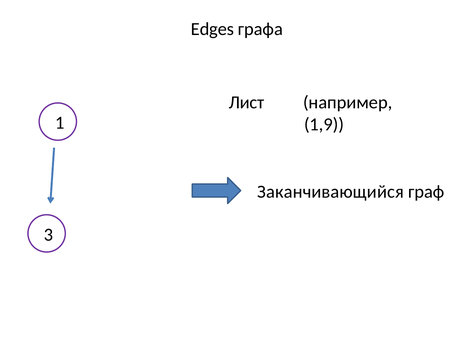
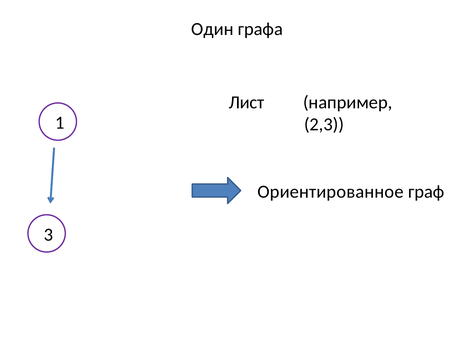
Edges: Edges -> Один
1,9: 1,9 -> 2,3
Заканчивающийся: Заканчивающийся -> Ориентированное
